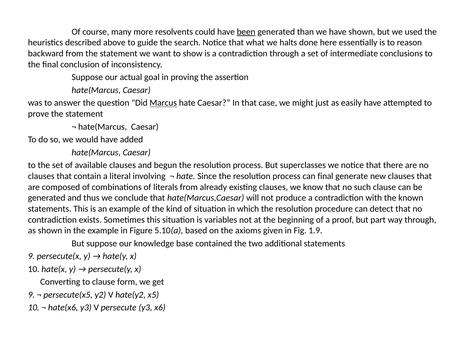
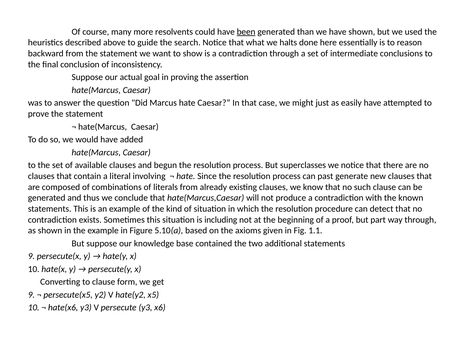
Marcus underline: present -> none
can final: final -> past
variables: variables -> including
1.9: 1.9 -> 1.1
